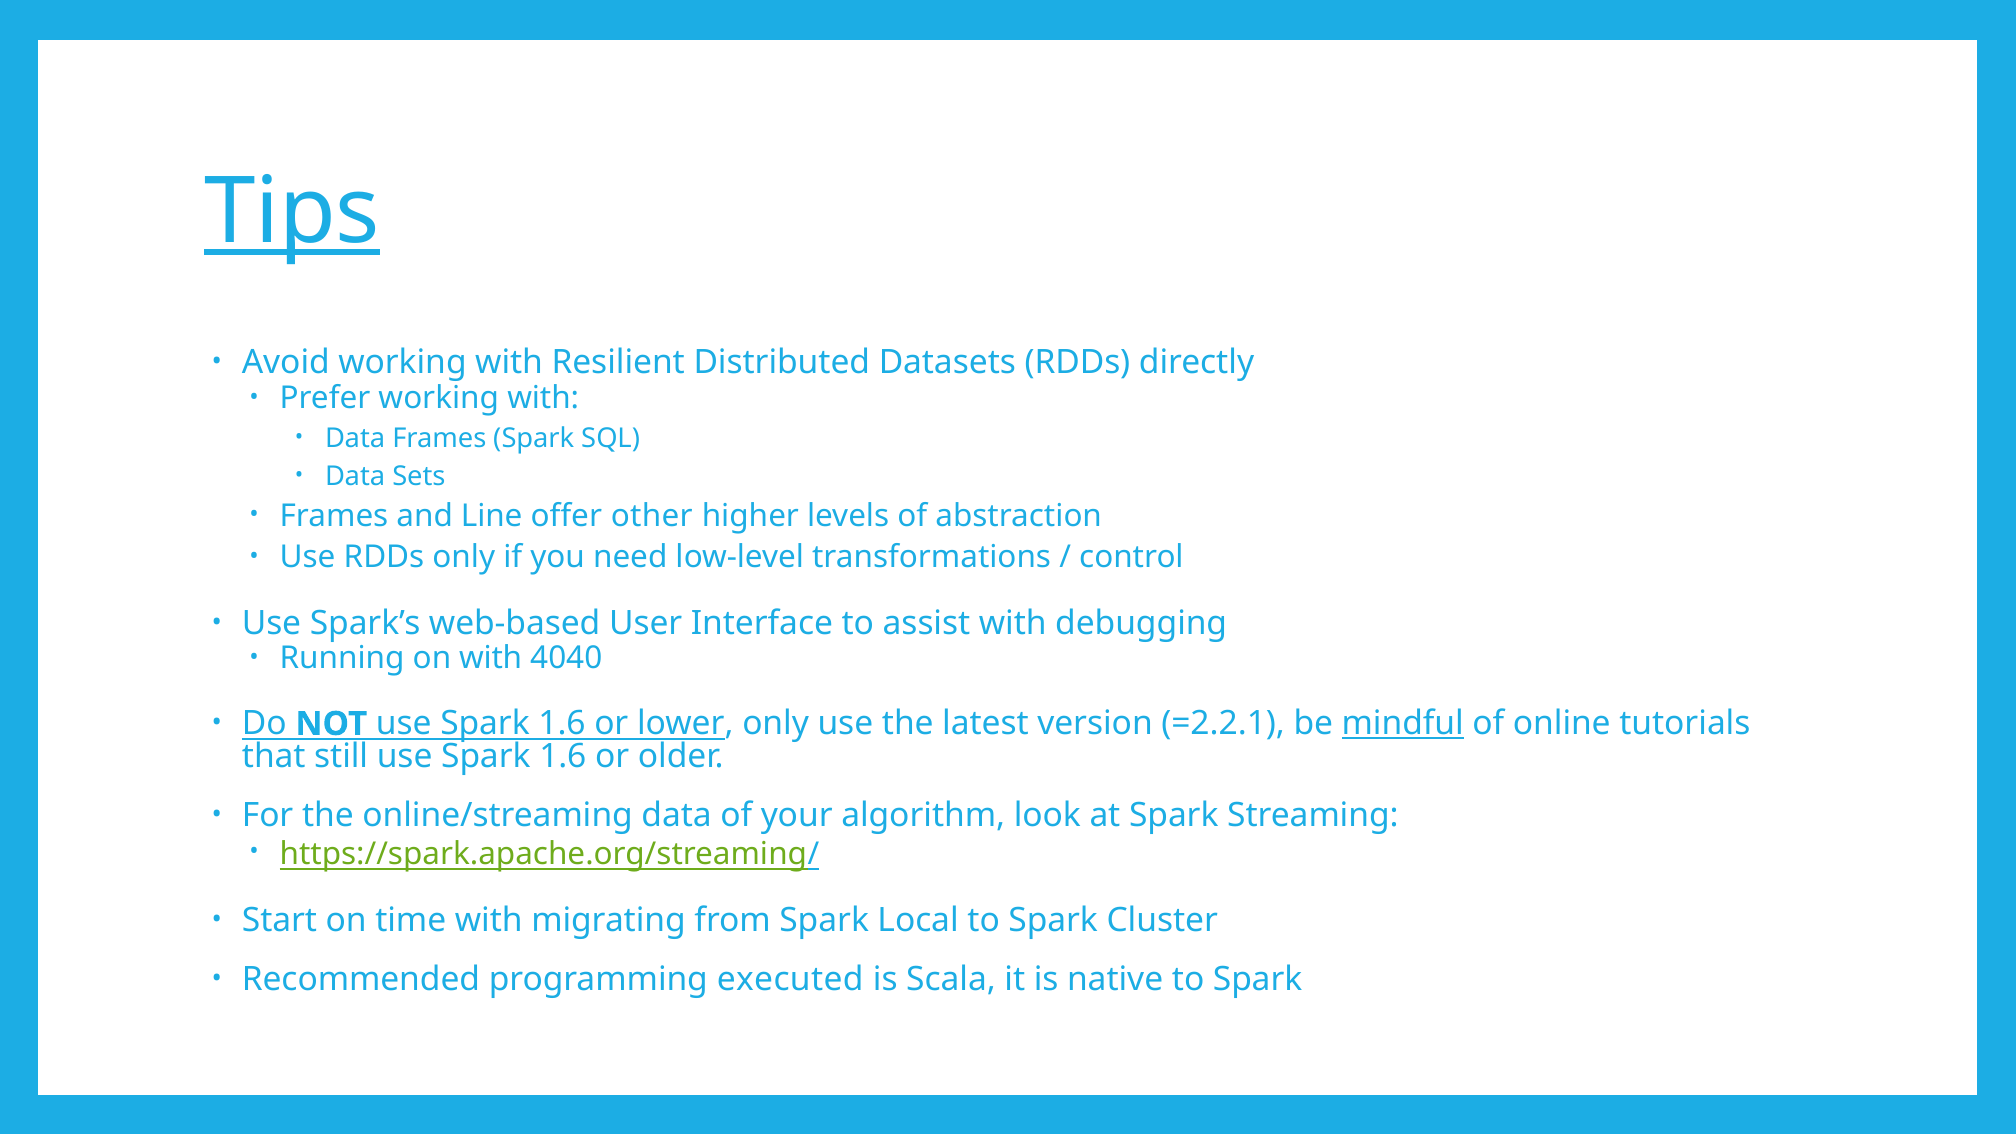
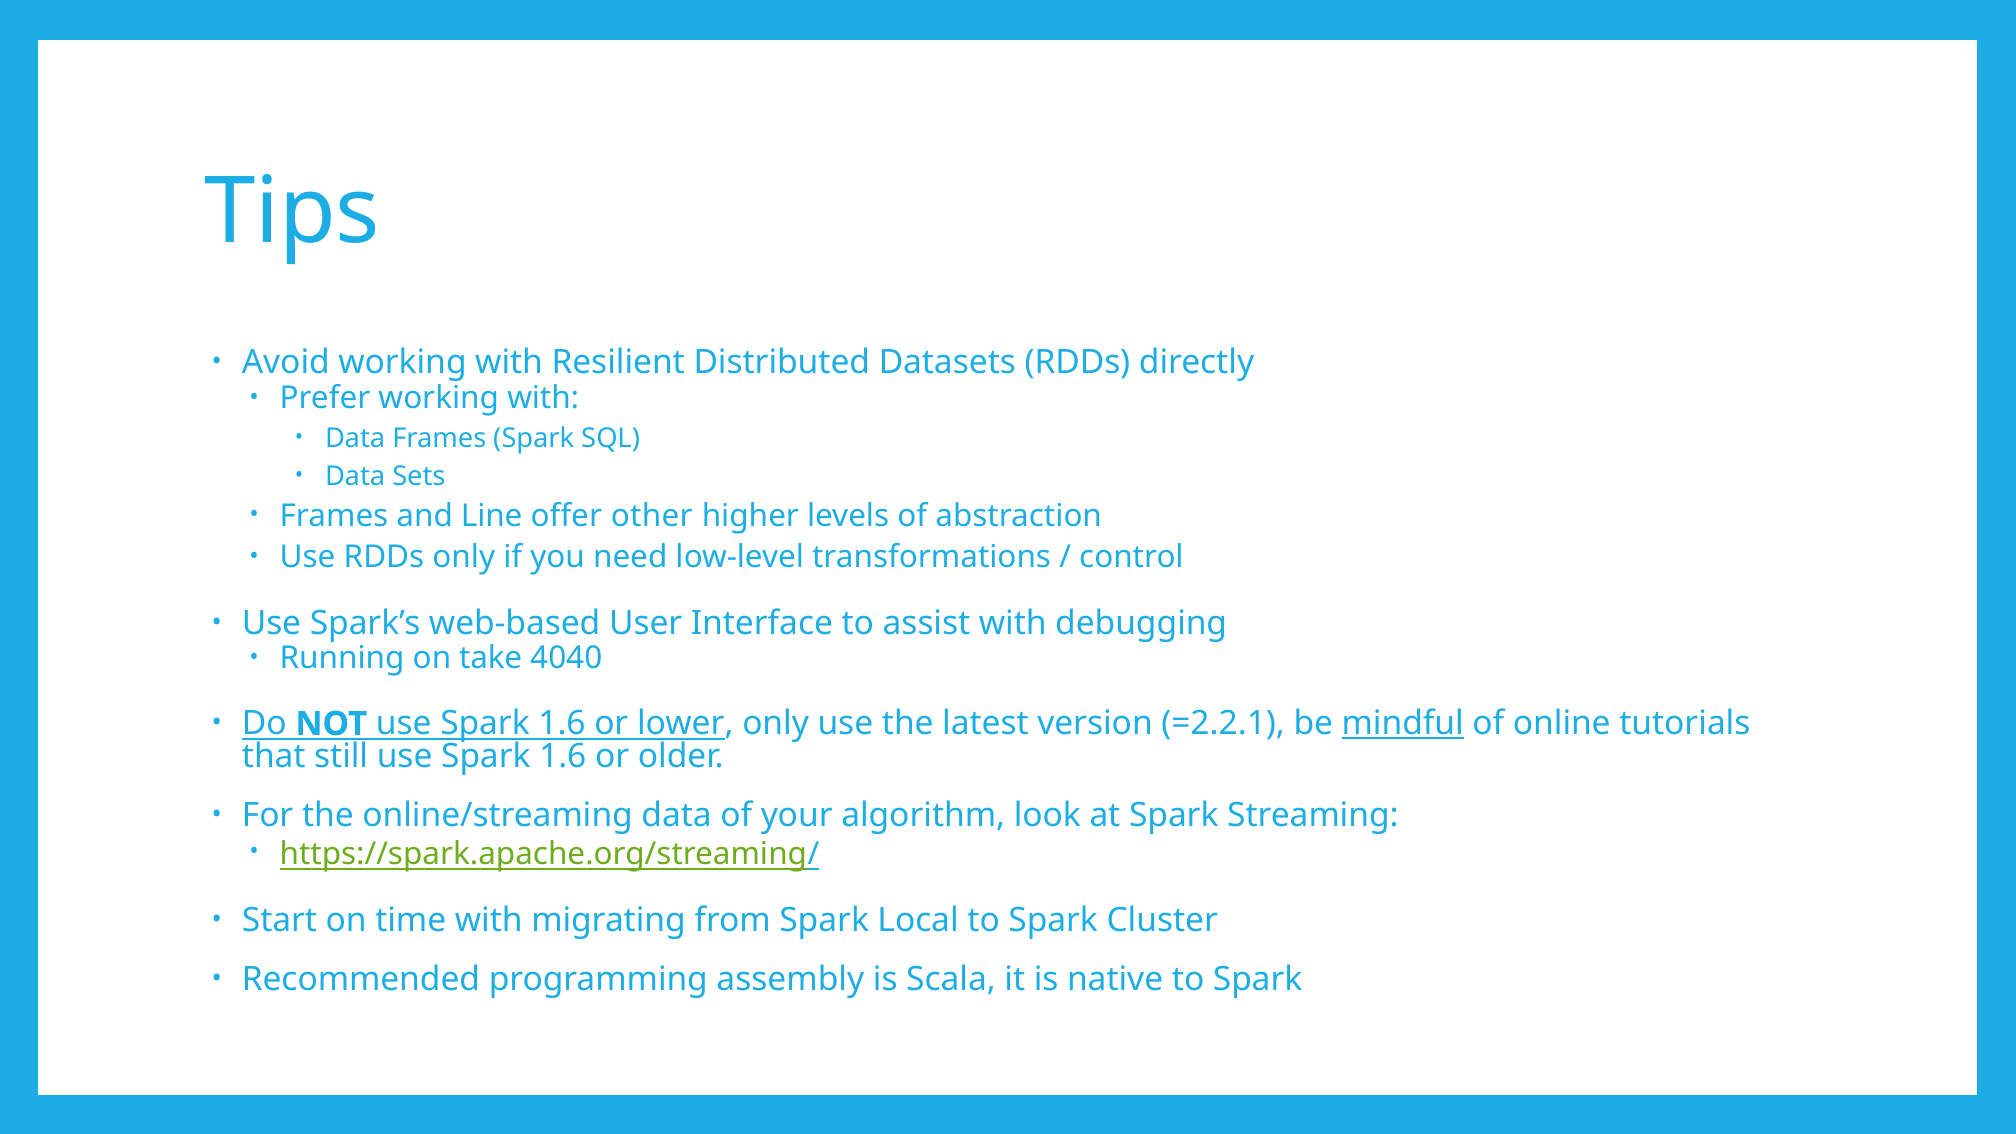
Tips underline: present -> none
on with: with -> take
executed: executed -> assembly
